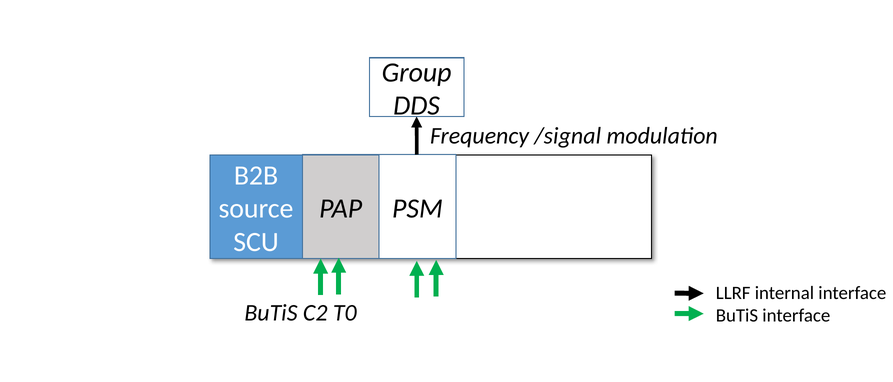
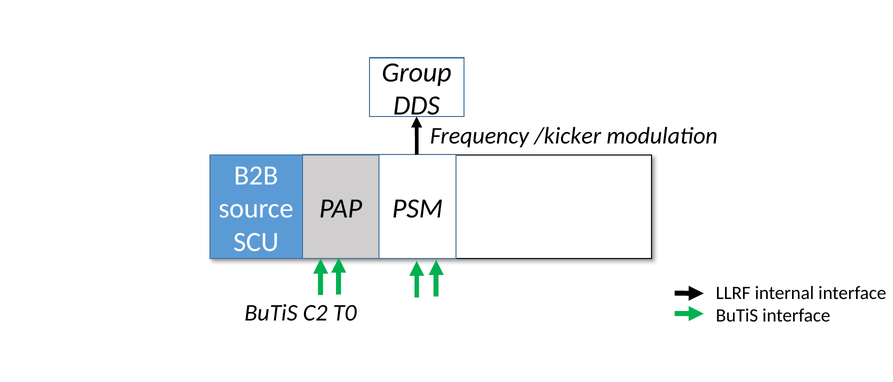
/signal: /signal -> /kicker
